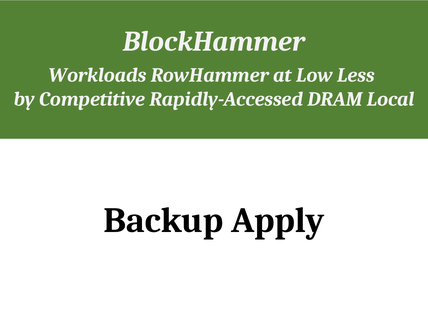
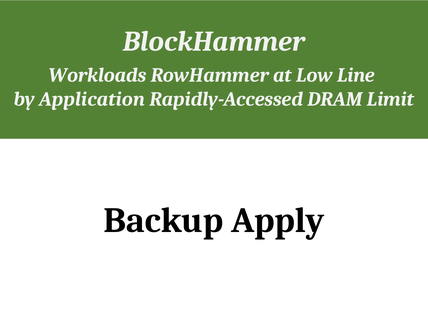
Less: Less -> Line
Competitive: Competitive -> Application
Local: Local -> Limit
